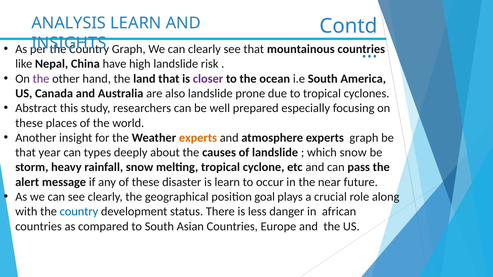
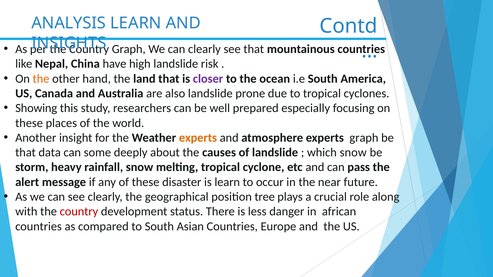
the at (41, 79) colour: purple -> orange
Abstract: Abstract -> Showing
year: year -> data
types: types -> some
goal: goal -> tree
country at (79, 212) colour: blue -> red
